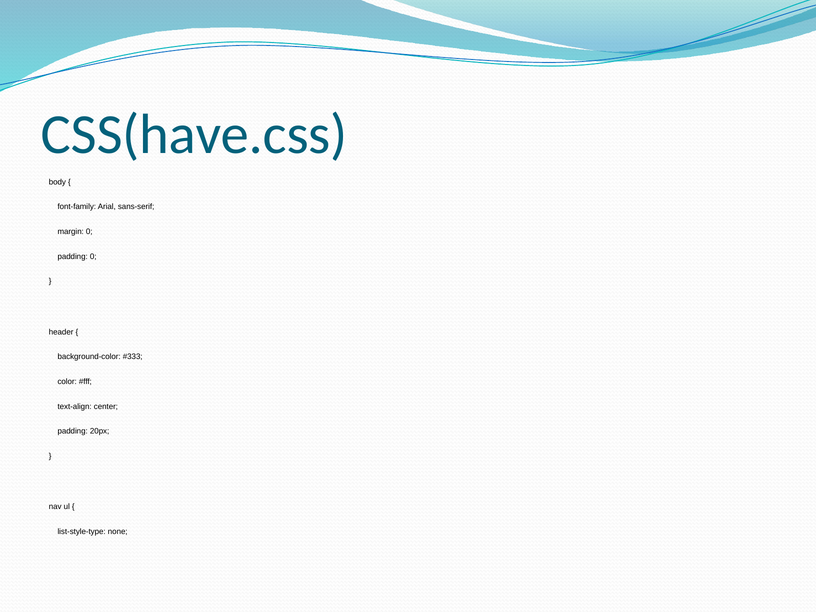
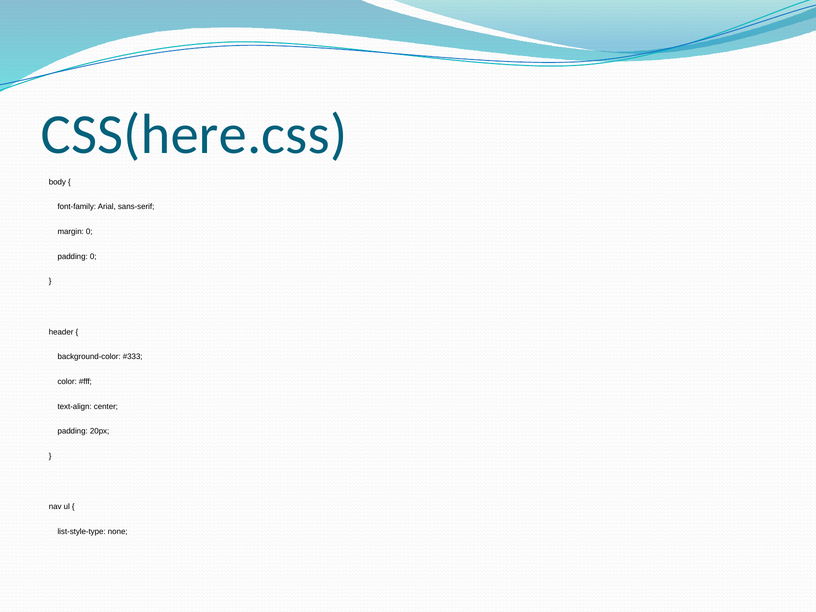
CSS(have.css: CSS(have.css -> CSS(here.css
